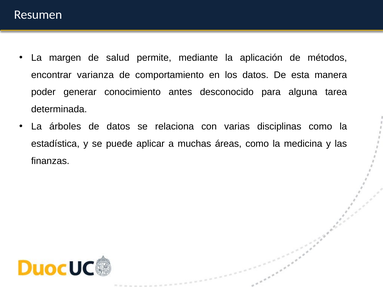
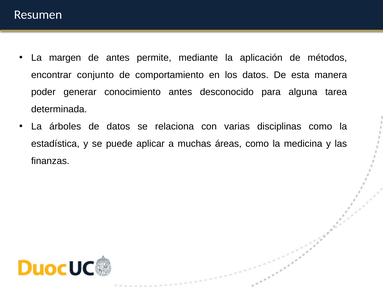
de salud: salud -> antes
varianza: varianza -> conjunto
